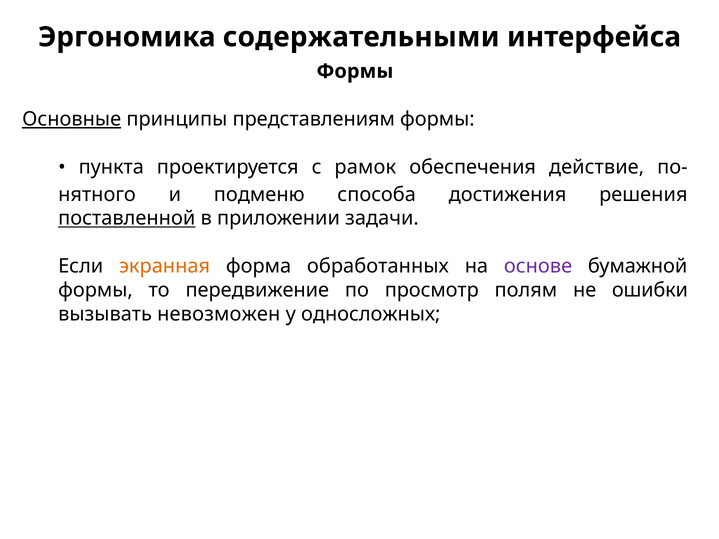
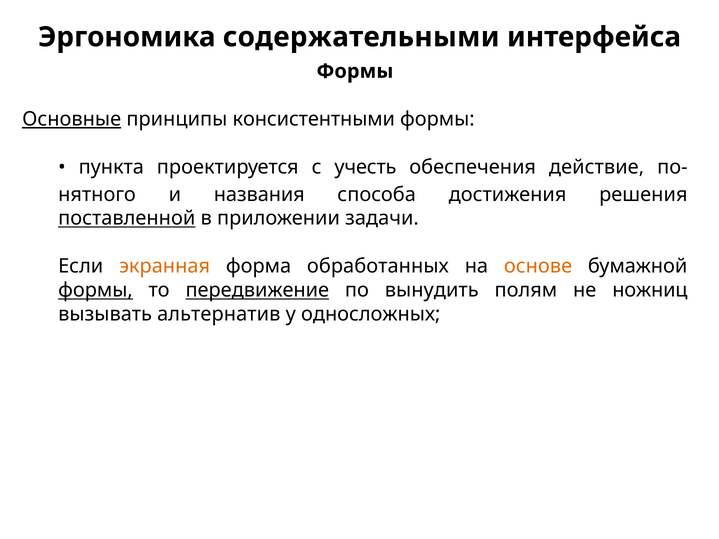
представлениям: представлениям -> консистентными
рамок: рамок -> учесть
подменю: подменю -> названия
основе colour: purple -> orange
формы at (95, 290) underline: none -> present
передвижение underline: none -> present
просмотр: просмотр -> вынудить
ошибки: ошибки -> ножниц
невозможен: невозможен -> альтернатив
